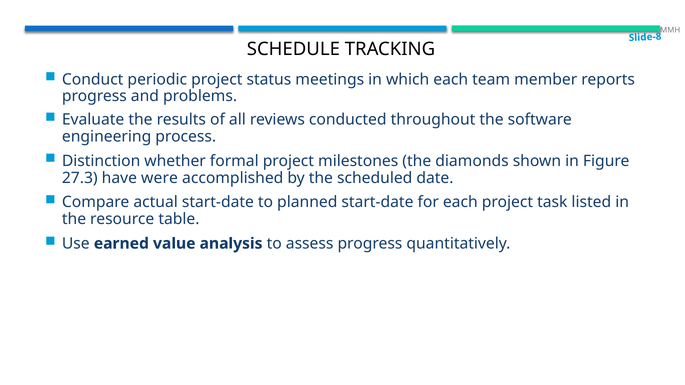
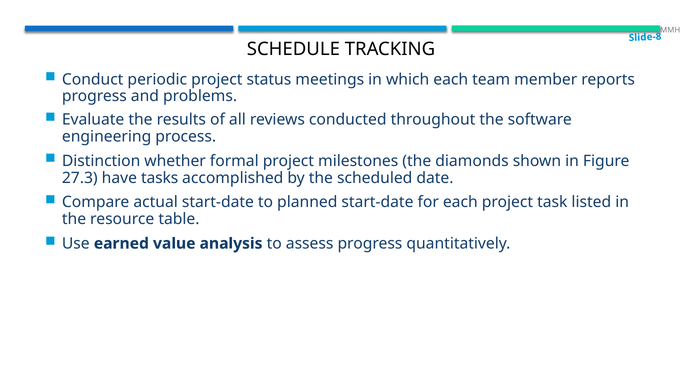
were: were -> tasks
